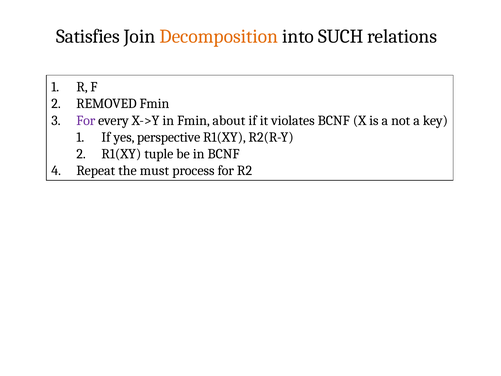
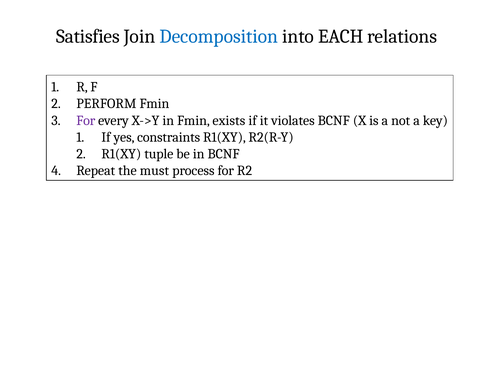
Decomposition colour: orange -> blue
SUCH: SUCH -> EACH
REMOVED: REMOVED -> PERFORM
about: about -> exists
perspective: perspective -> constraints
